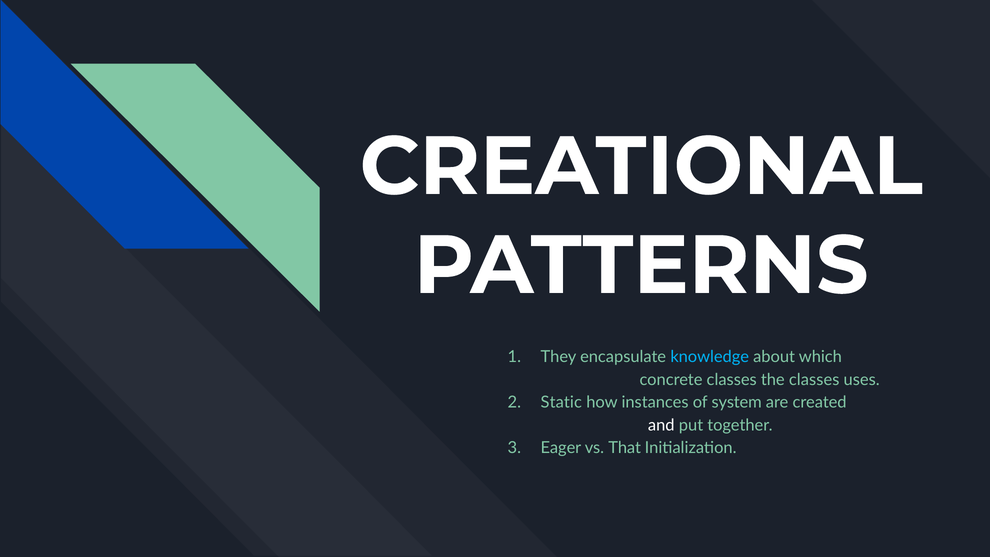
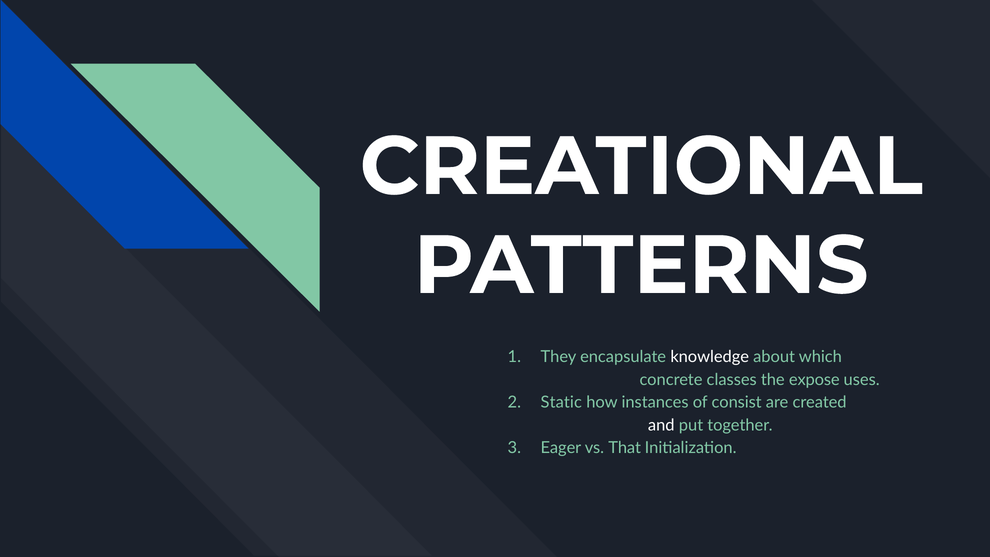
knowledge colour: light blue -> white
the classes: classes -> expose
system: system -> consist
